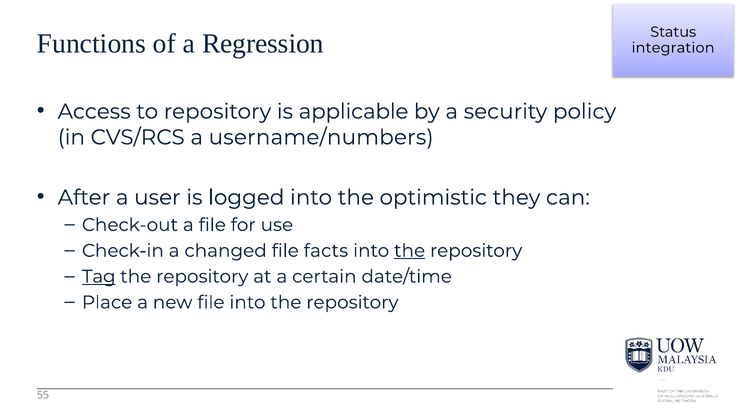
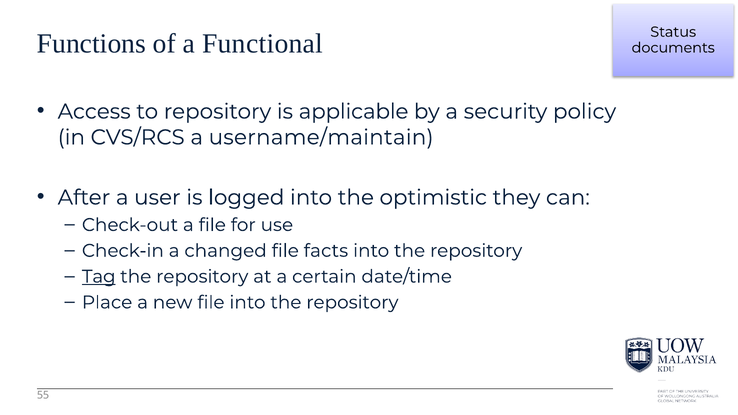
Regression: Regression -> Functional
integration: integration -> documents
username/numbers: username/numbers -> username/maintain
the at (410, 251) underline: present -> none
